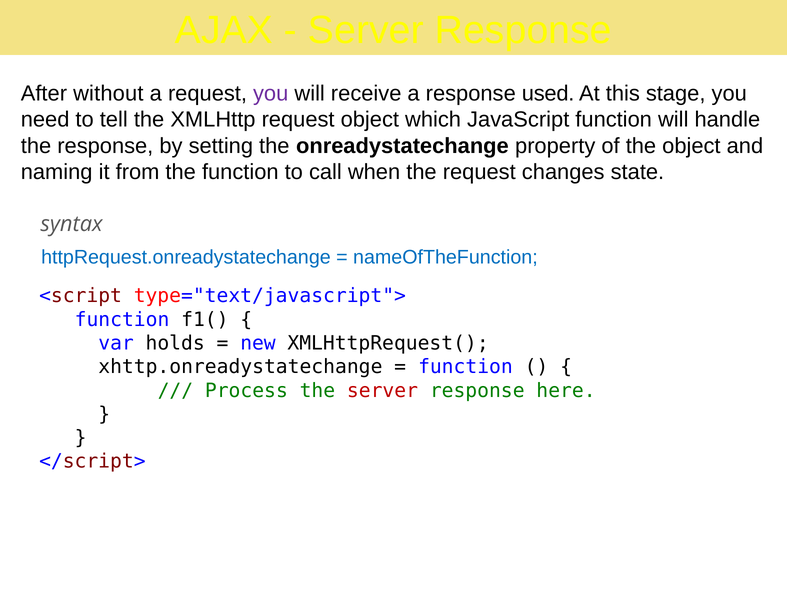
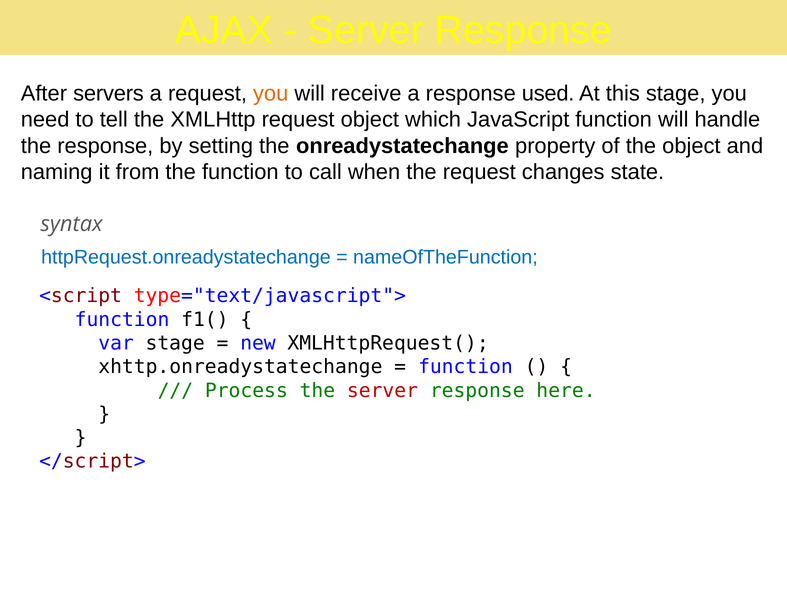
without: without -> servers
you at (271, 93) colour: purple -> orange
var holds: holds -> stage
